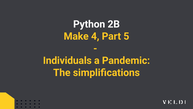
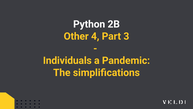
Make: Make -> Other
5: 5 -> 3
